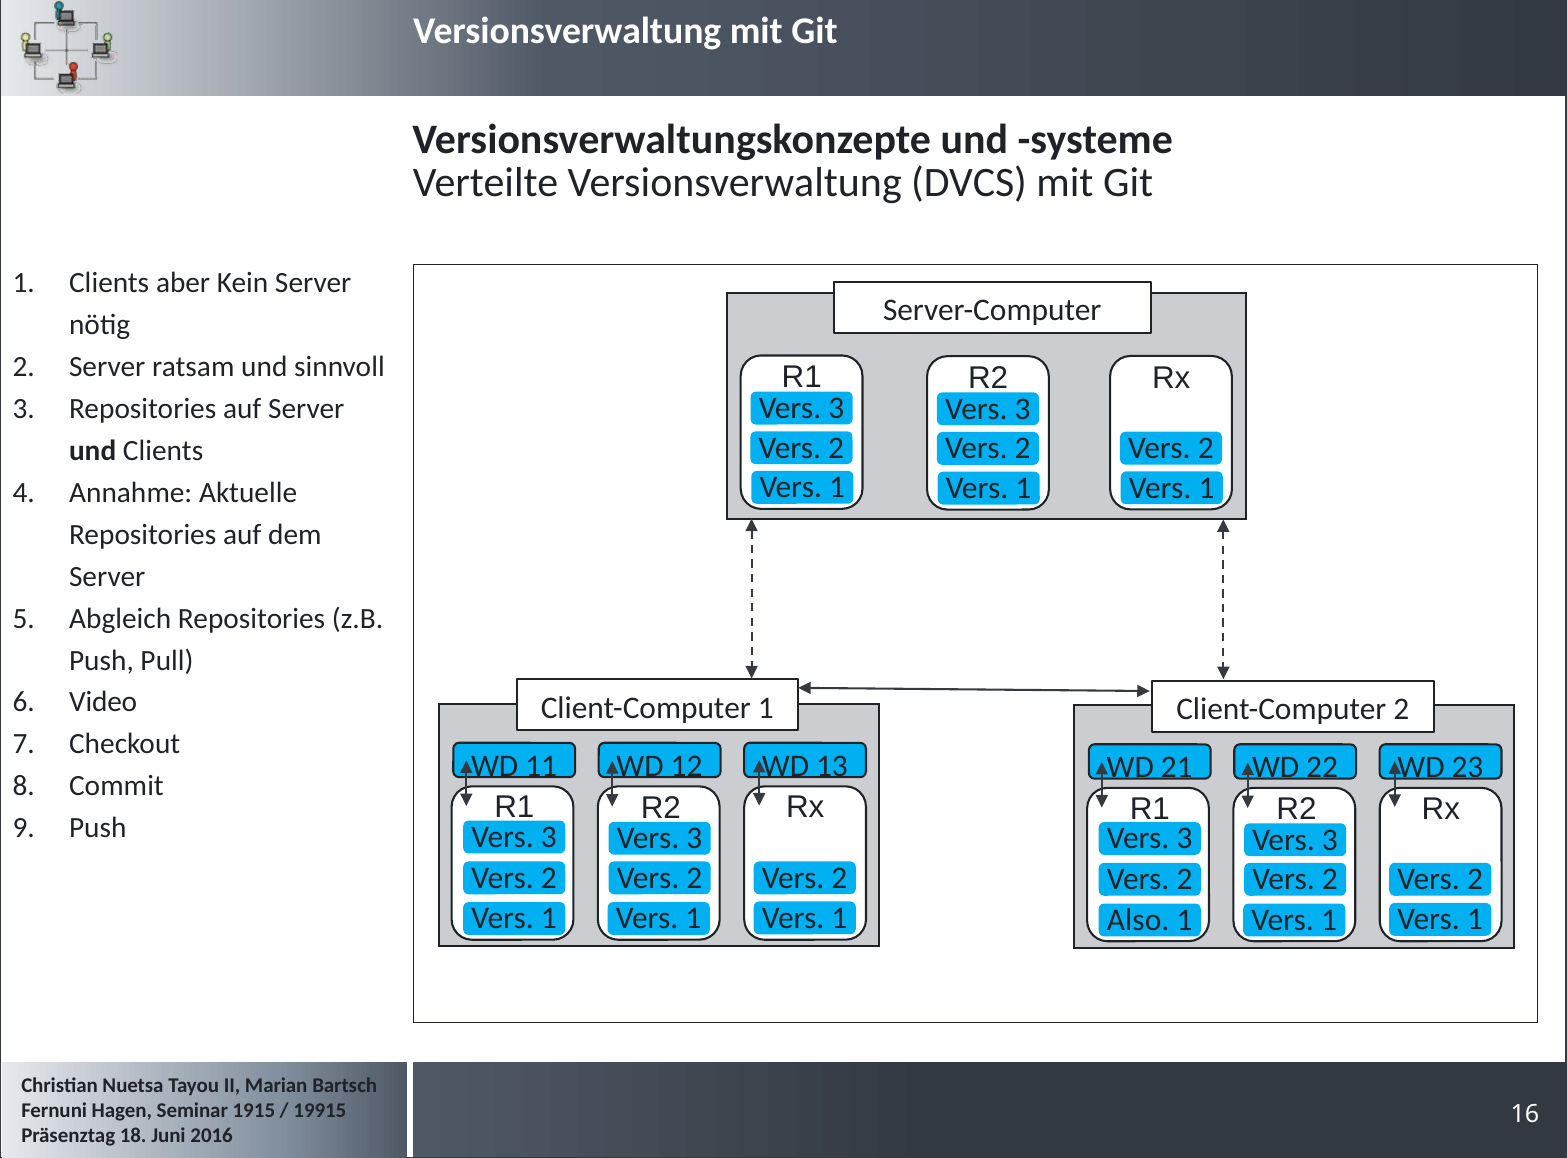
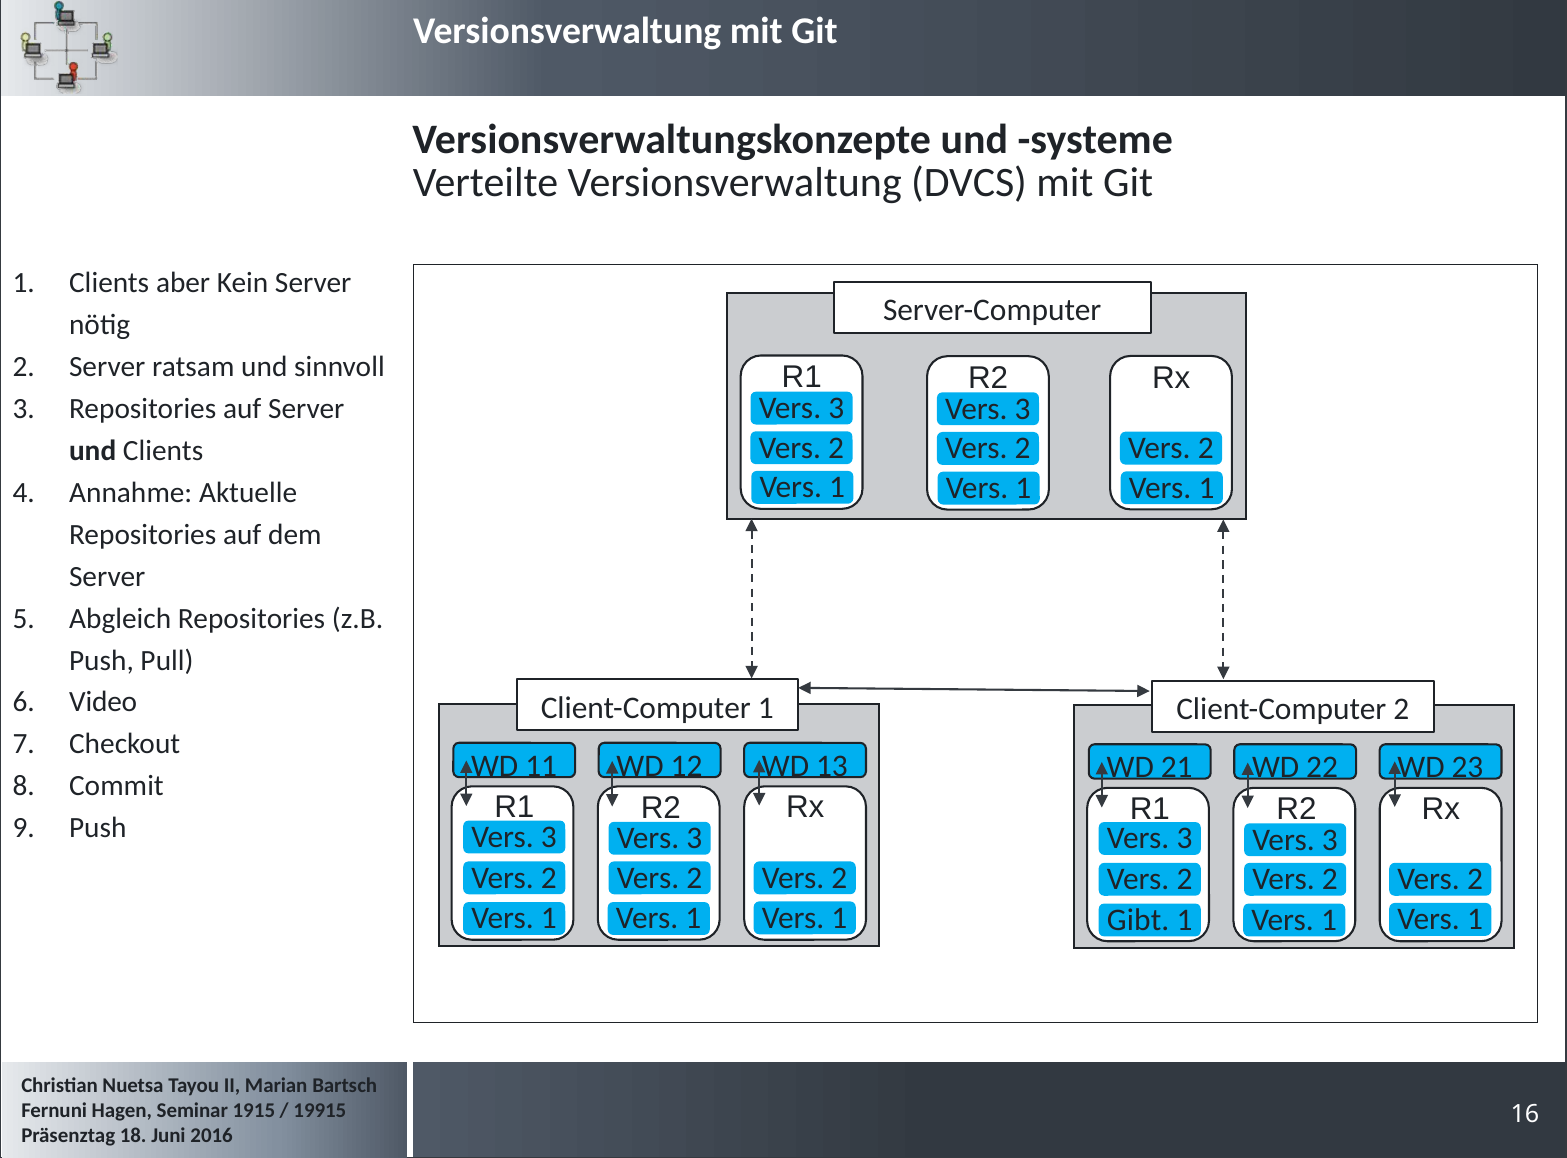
Also: Also -> Gibt
